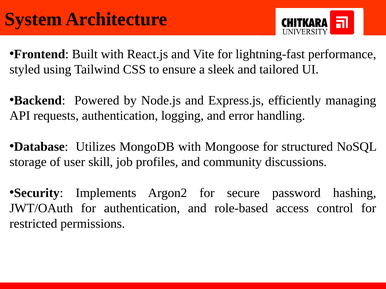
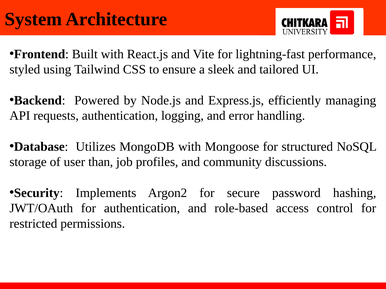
skill: skill -> than
